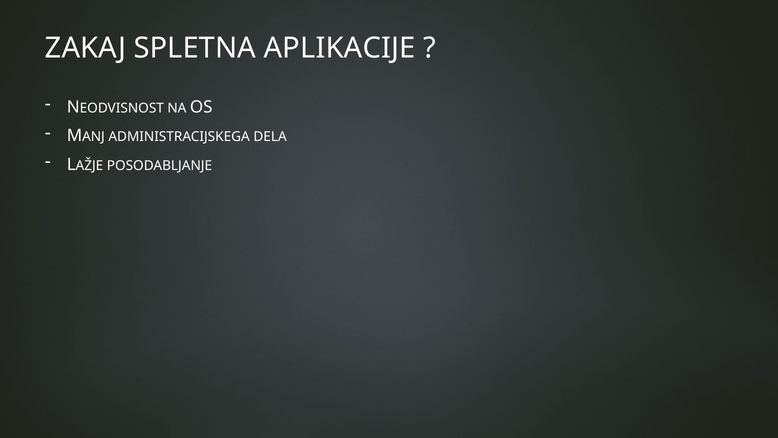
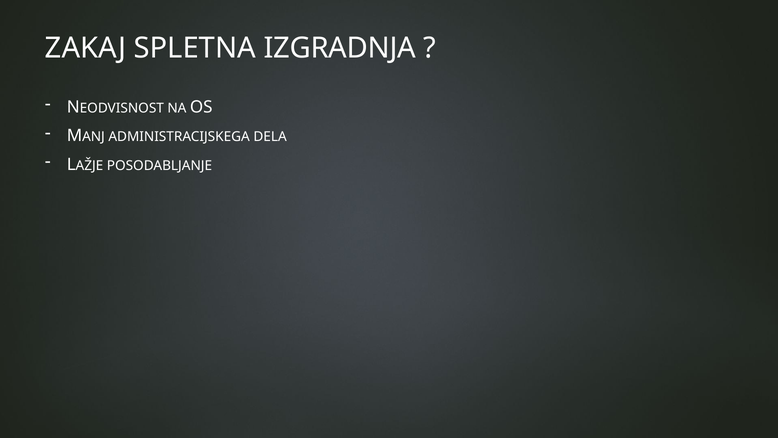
APLIKACIJE: APLIKACIJE -> IZGRADNJA
